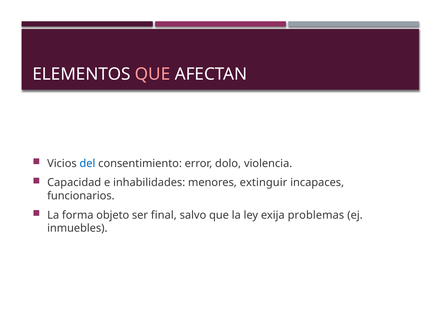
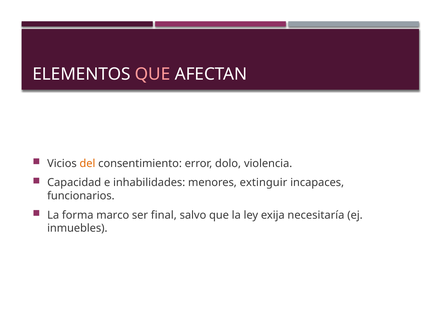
del colour: blue -> orange
objeto: objeto -> marco
problemas: problemas -> necesitaría
